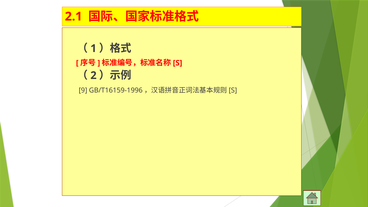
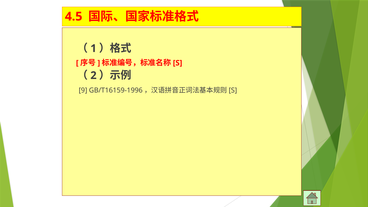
2.1: 2.1 -> 4.5
